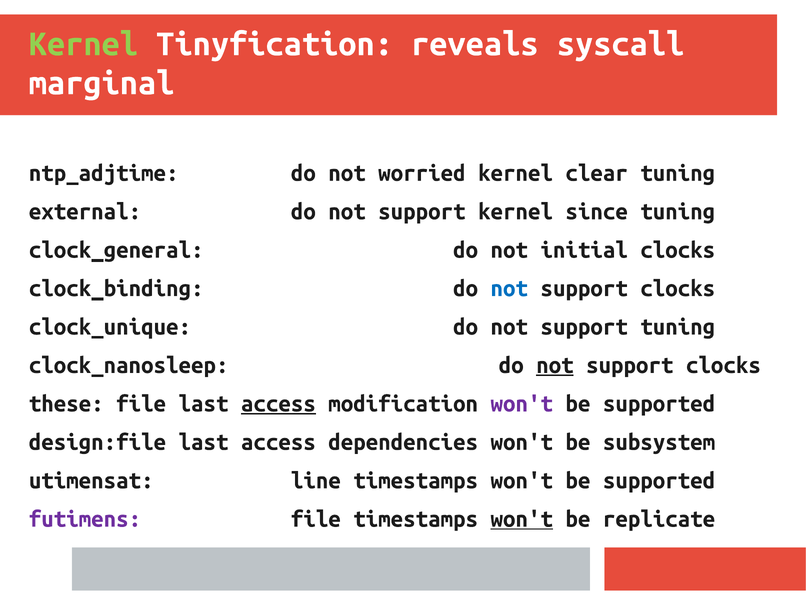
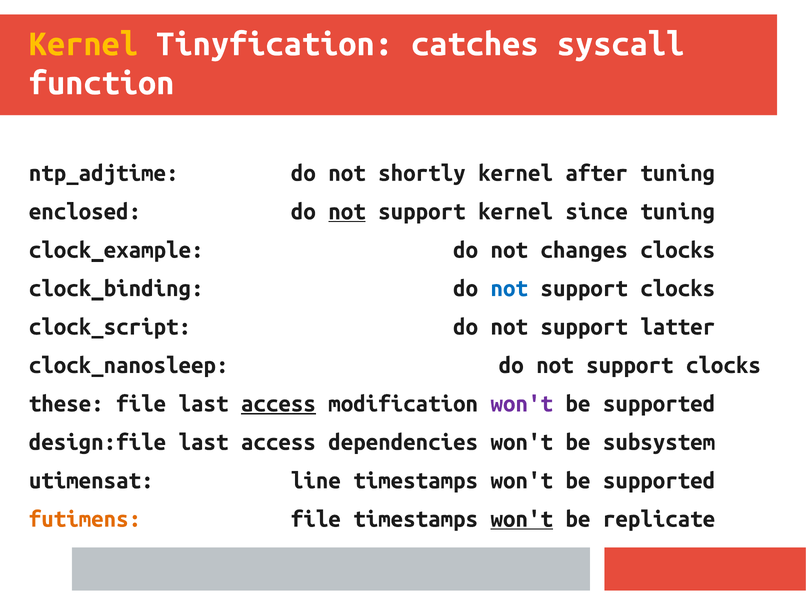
Kernel at (83, 44) colour: light green -> yellow
reveals: reveals -> catches
marginal: marginal -> function
worried: worried -> shortly
clear: clear -> after
external: external -> enclosed
not at (347, 212) underline: none -> present
clock_general: clock_general -> clock_example
initial: initial -> changes
clock_unique: clock_unique -> clock_script
support tuning: tuning -> latter
not at (555, 365) underline: present -> none
futimens colour: purple -> orange
